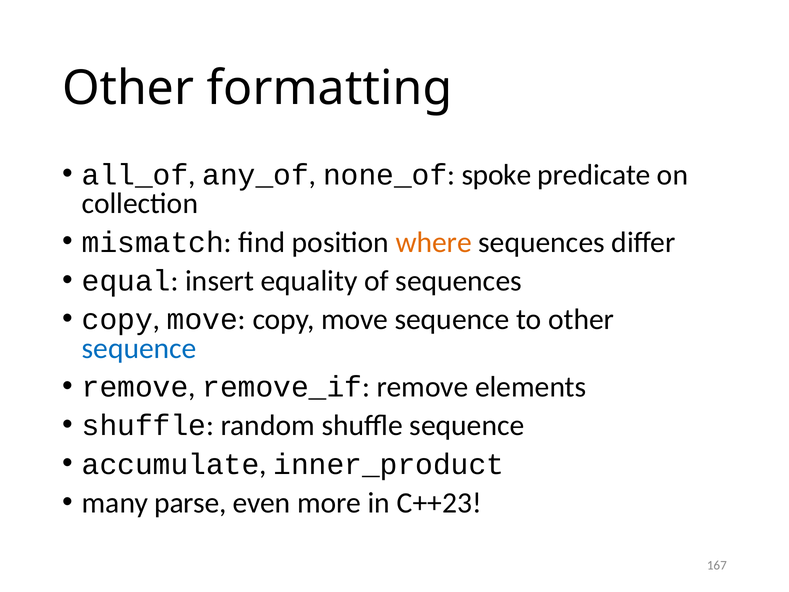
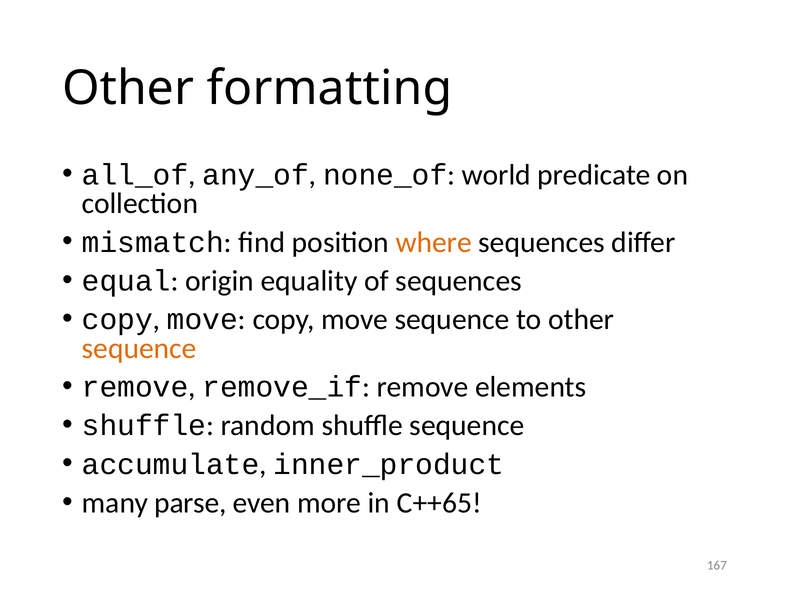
spoke: spoke -> world
insert: insert -> origin
sequence at (139, 348) colour: blue -> orange
C++23: C++23 -> C++65
